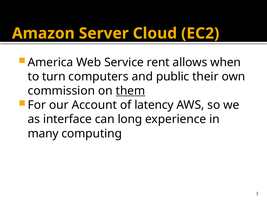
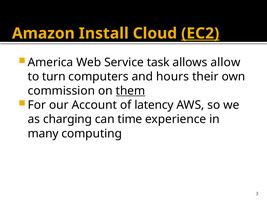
Server: Server -> Install
EC2 underline: none -> present
rent: rent -> task
when: when -> allow
public: public -> hours
interface: interface -> charging
long: long -> time
